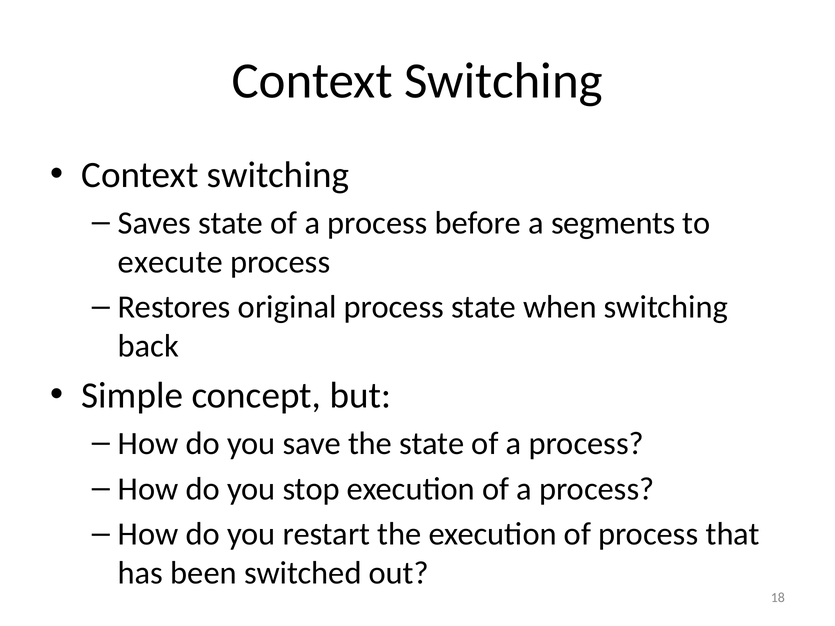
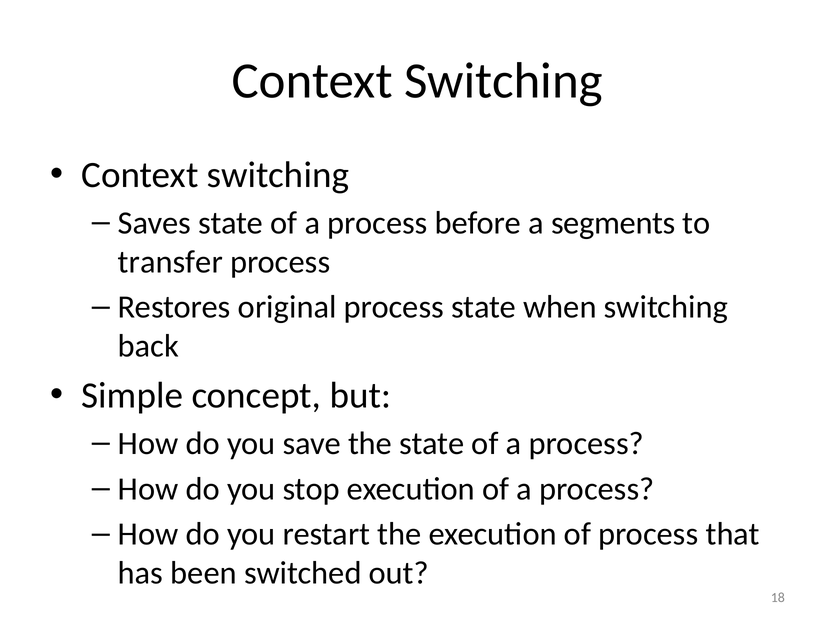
execute: execute -> transfer
